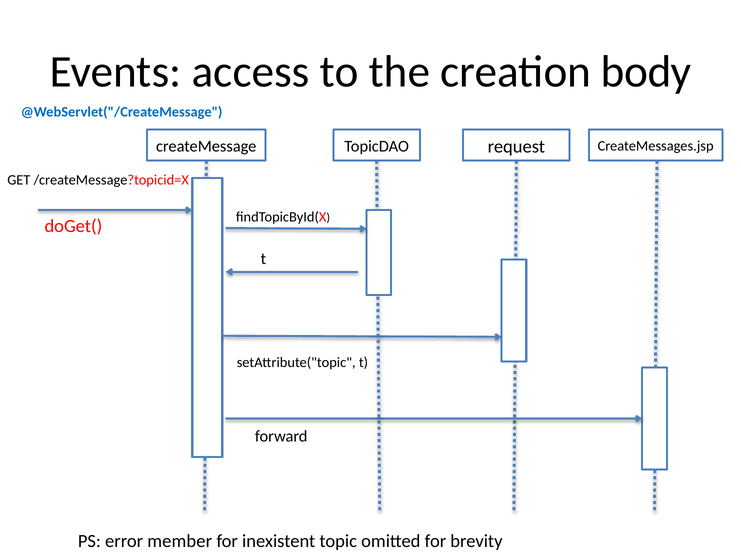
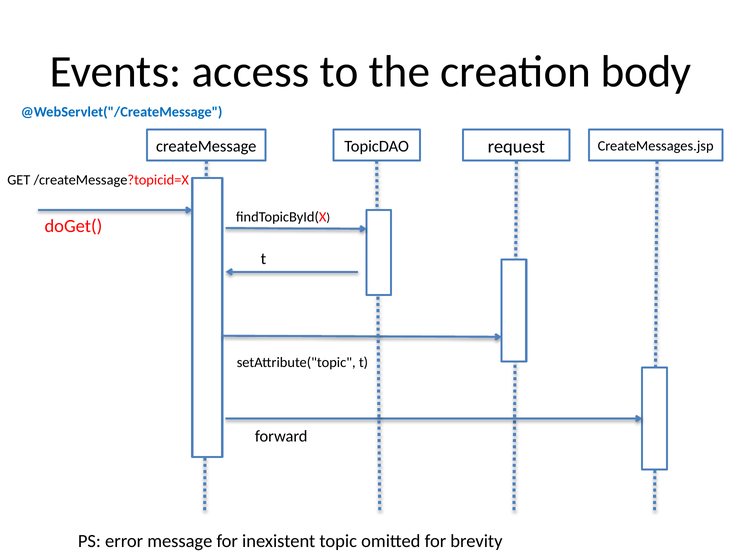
member: member -> message
